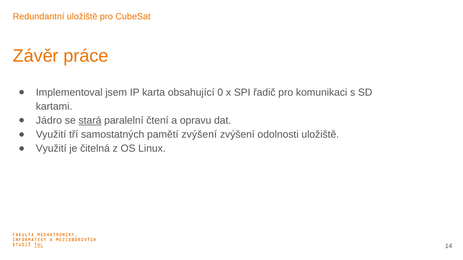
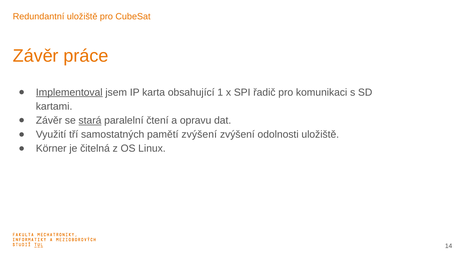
Implementoval underline: none -> present
0: 0 -> 1
Jádro at (49, 121): Jádro -> Závěr
Využití at (51, 149): Využití -> Körner
